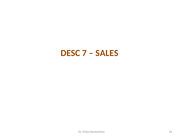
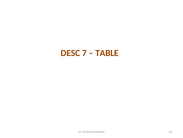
SALES: SALES -> TABLE
